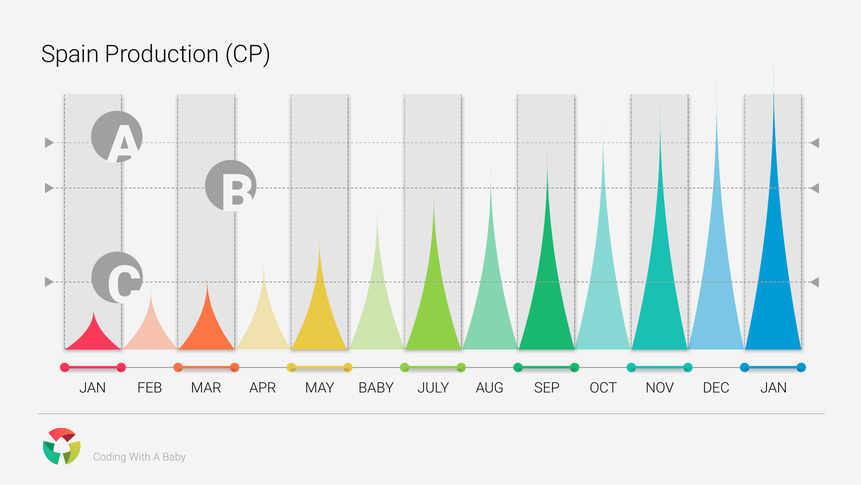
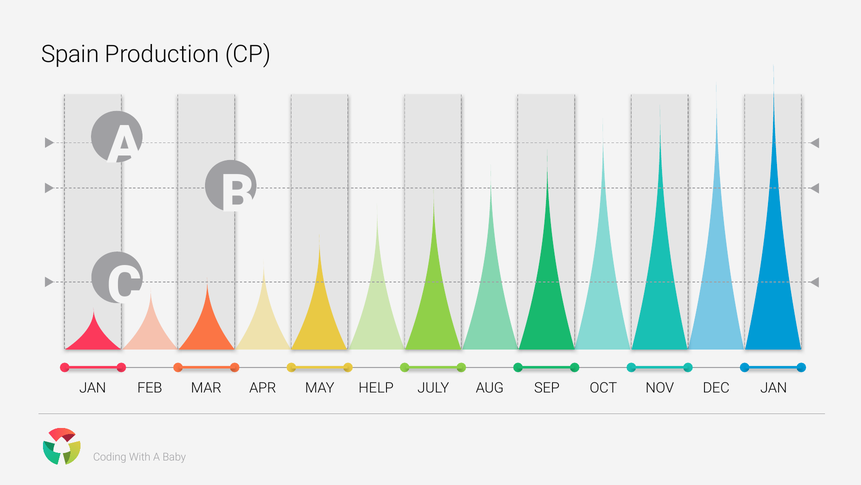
MAY BABY: BABY -> HELP
